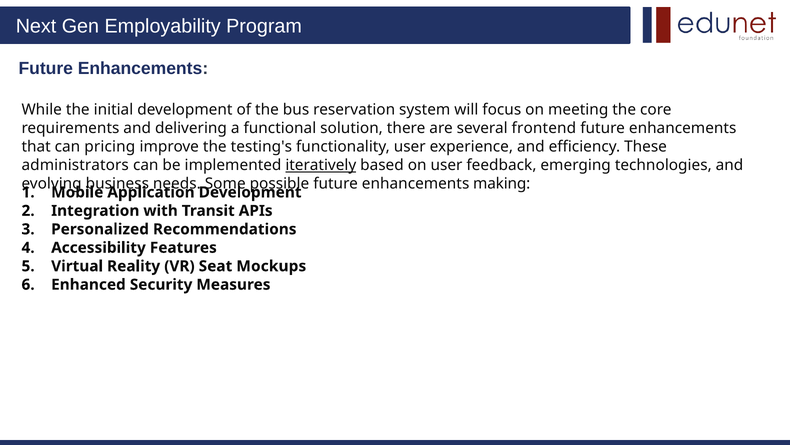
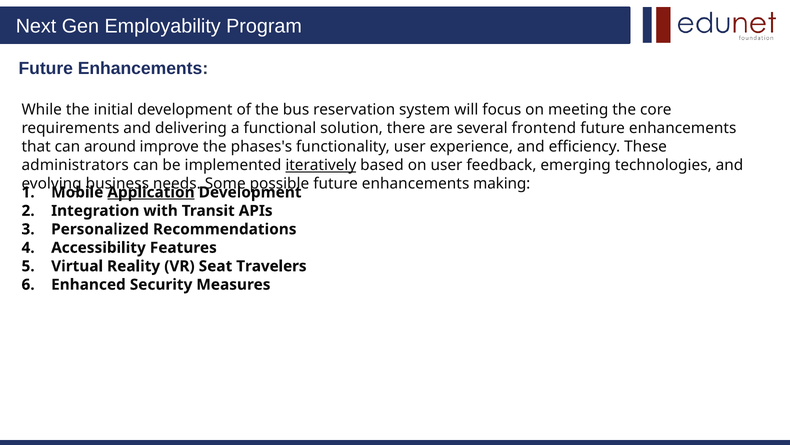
pricing: pricing -> around
testing's: testing's -> phases's
Application underline: none -> present
Mockups: Mockups -> Travelers
